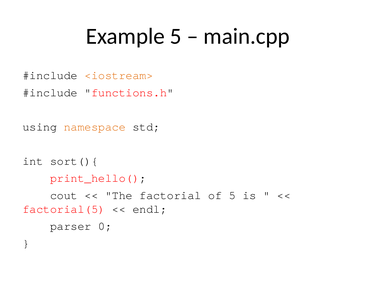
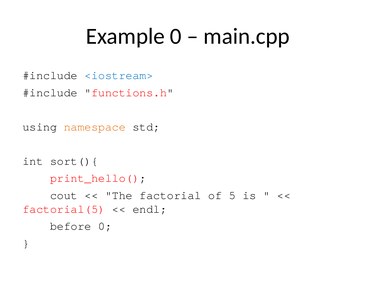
Example 5: 5 -> 0
<iostream> colour: orange -> blue
parser: parser -> before
